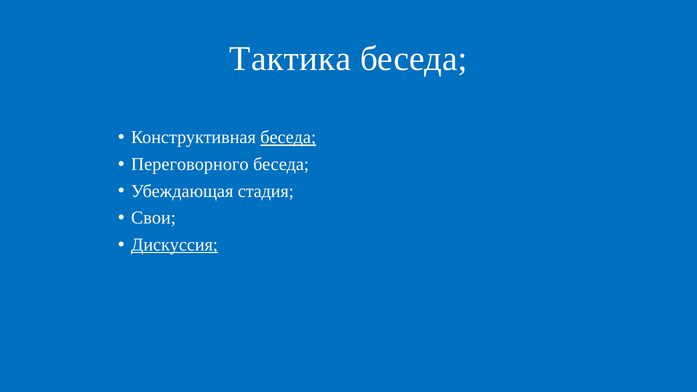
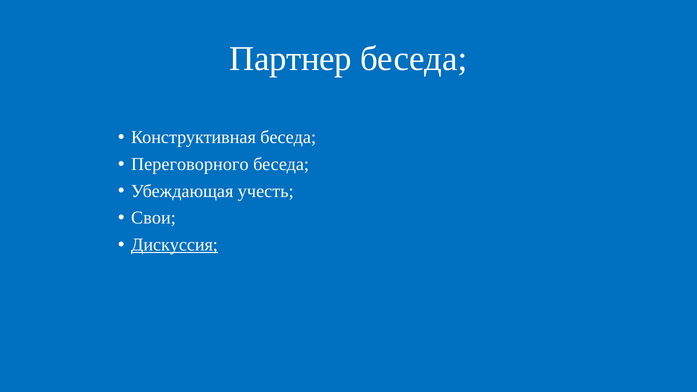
Тактика: Тактика -> Партнер
беседа at (288, 137) underline: present -> none
стадия: стадия -> учесть
